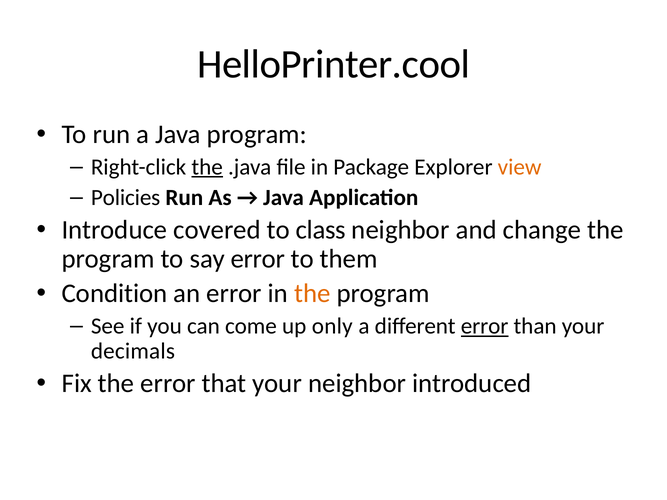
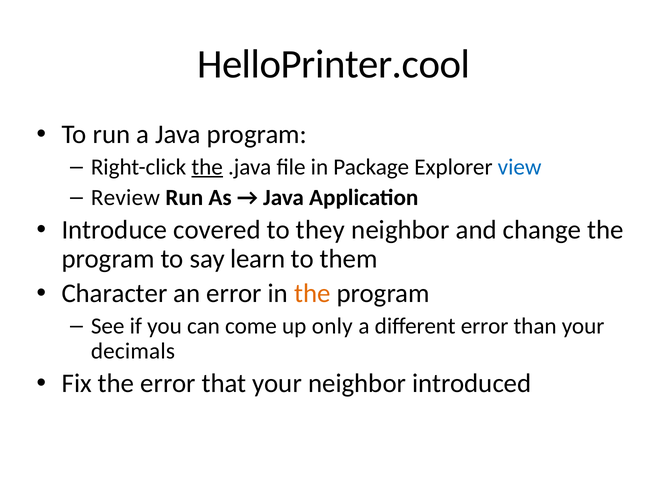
view colour: orange -> blue
Policies: Policies -> Review
class: class -> they
say error: error -> learn
Condition: Condition -> Character
error at (485, 326) underline: present -> none
